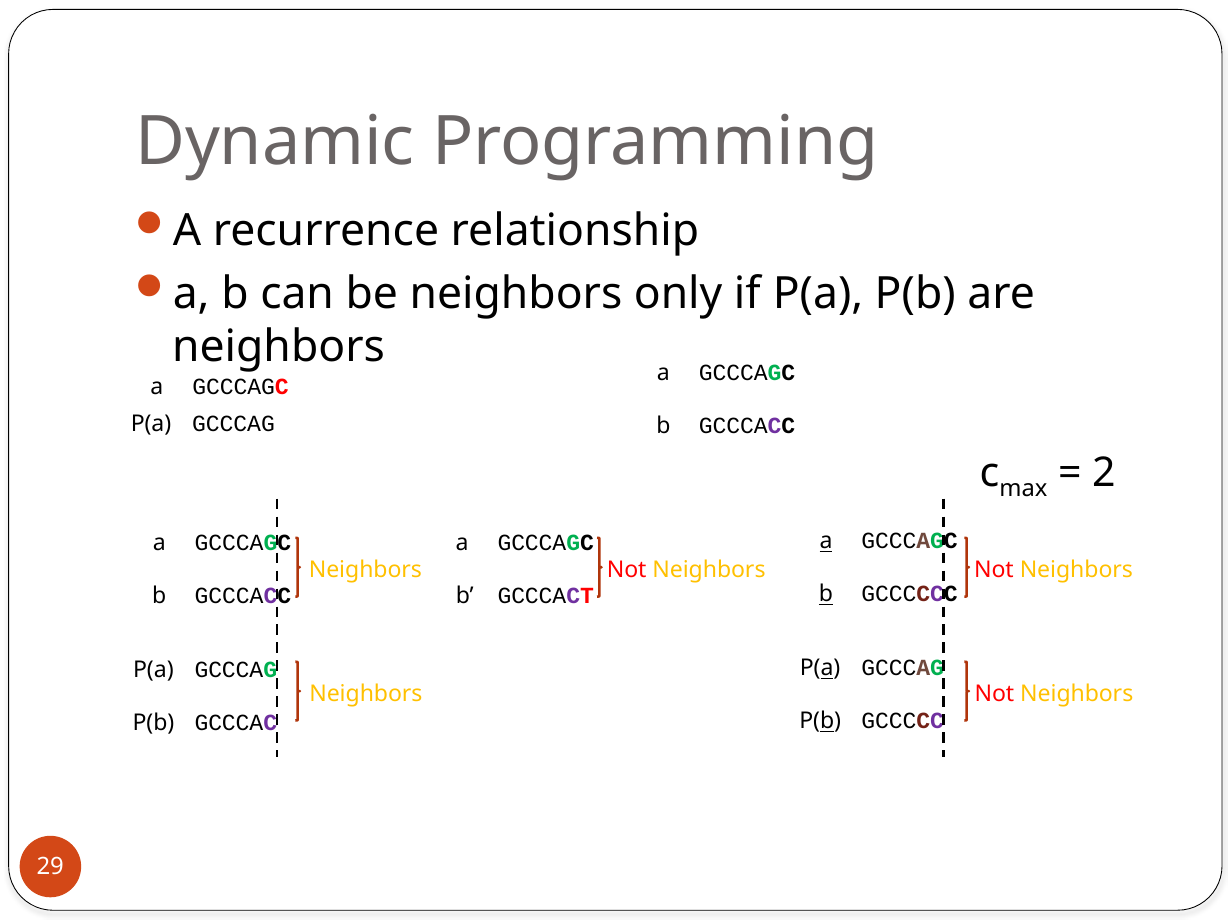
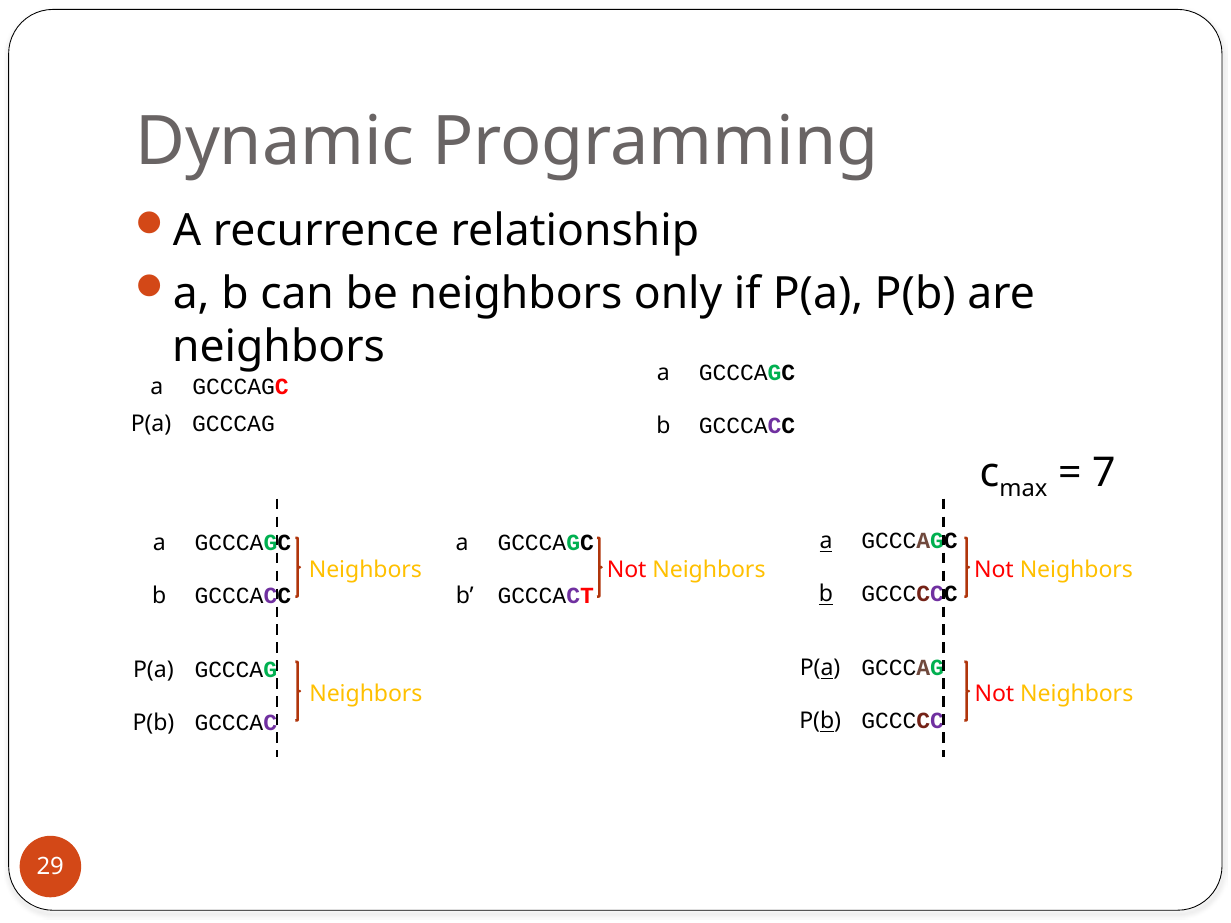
2: 2 -> 7
